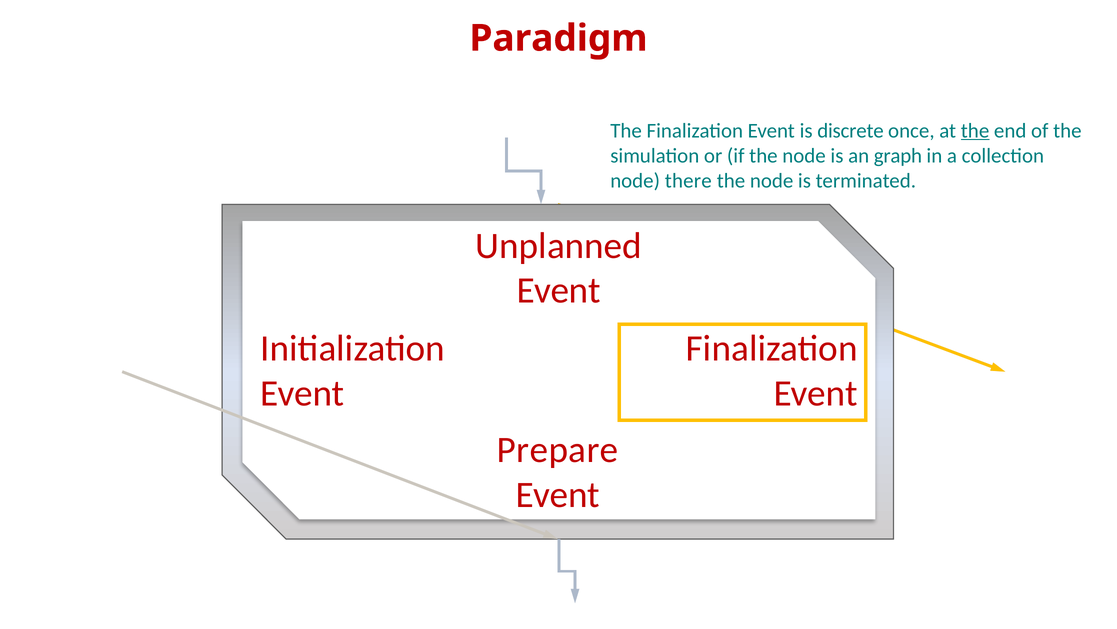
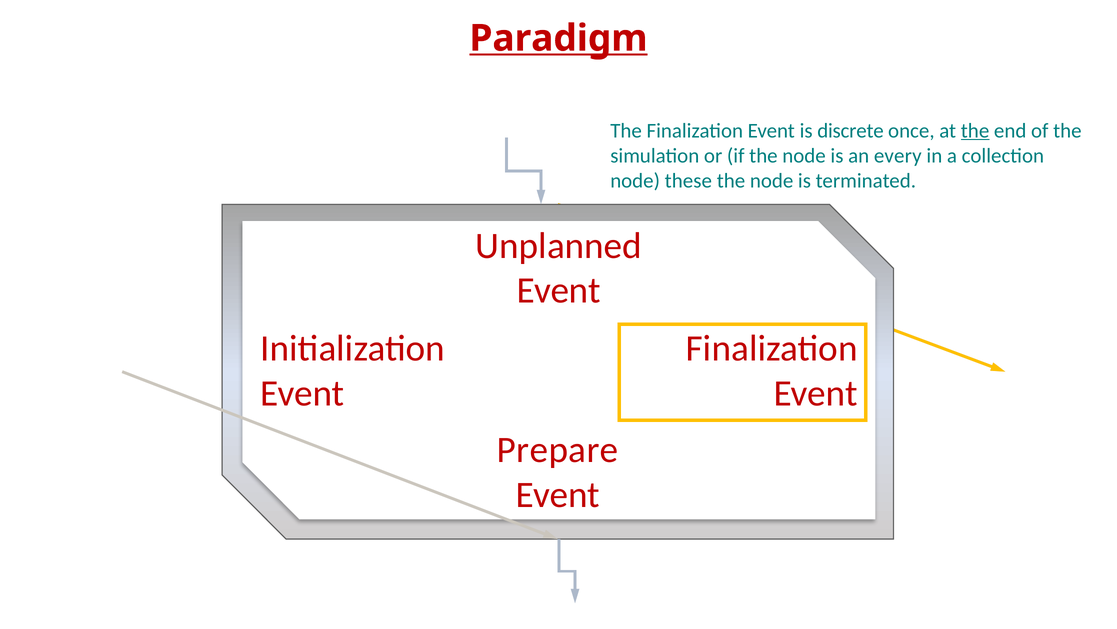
Paradigm underline: none -> present
graph: graph -> every
there: there -> these
